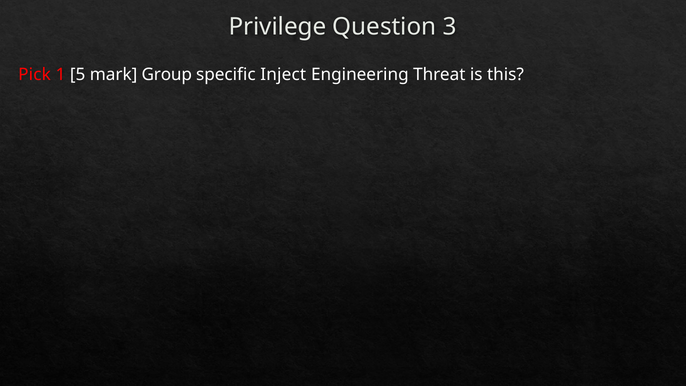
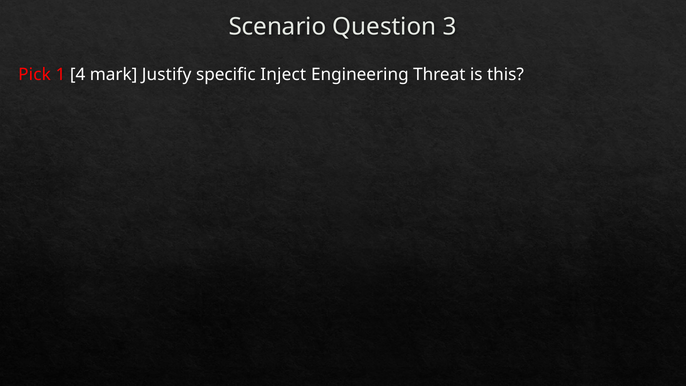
Privilege: Privilege -> Scenario
5: 5 -> 4
Group: Group -> Justify
